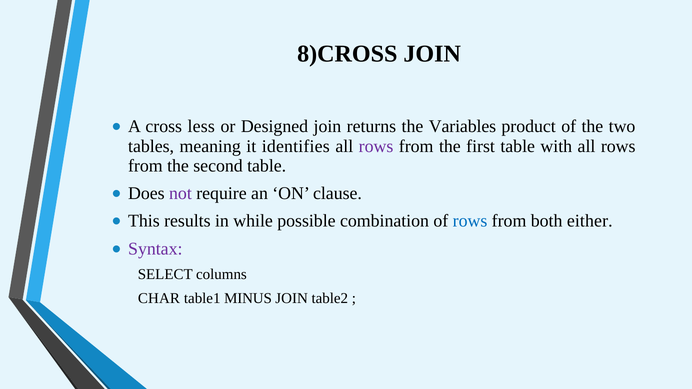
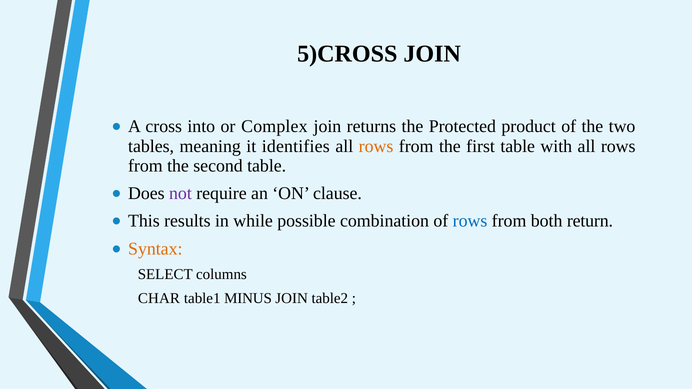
8)CROSS: 8)CROSS -> 5)CROSS
less: less -> into
Designed: Designed -> Complex
Variables: Variables -> Protected
rows at (376, 146) colour: purple -> orange
either: either -> return
Syntax colour: purple -> orange
